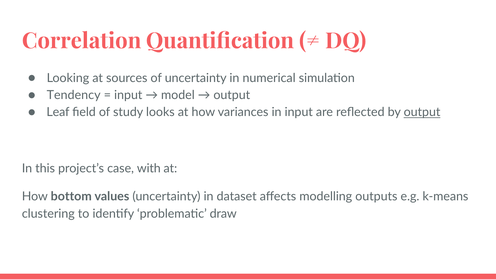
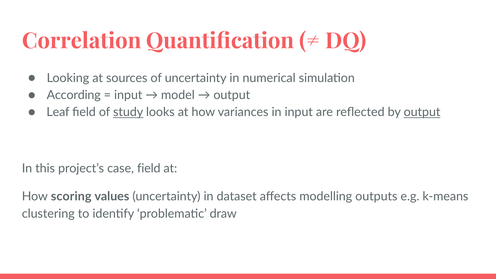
Tendency: Tendency -> According
study underline: none -> present
case with: with -> field
bottom: bottom -> scoring
